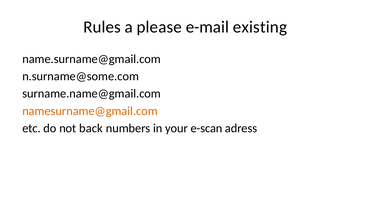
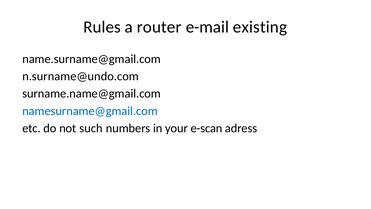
please: please -> router
n.surname@some.com: n.surname@some.com -> n.surname@undo.com
namesurname@gmail.com colour: orange -> blue
back: back -> such
